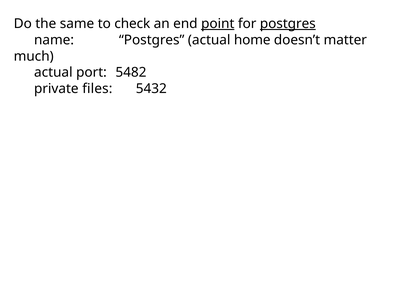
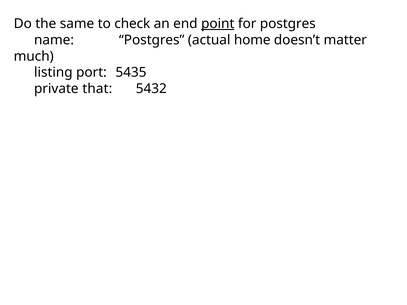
postgres at (288, 24) underline: present -> none
actual at (53, 73): actual -> listing
5482: 5482 -> 5435
files: files -> that
